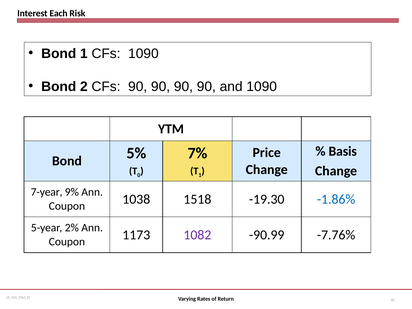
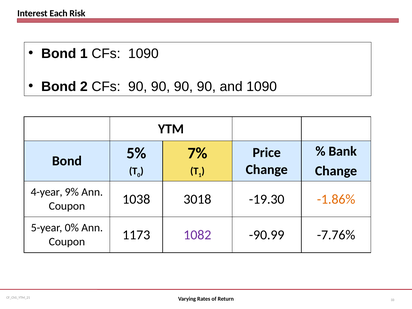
Basis: Basis -> Bank
7-year: 7-year -> 4-year
1518: 1518 -> 3018
-1.86% colour: blue -> orange
2%: 2% -> 0%
